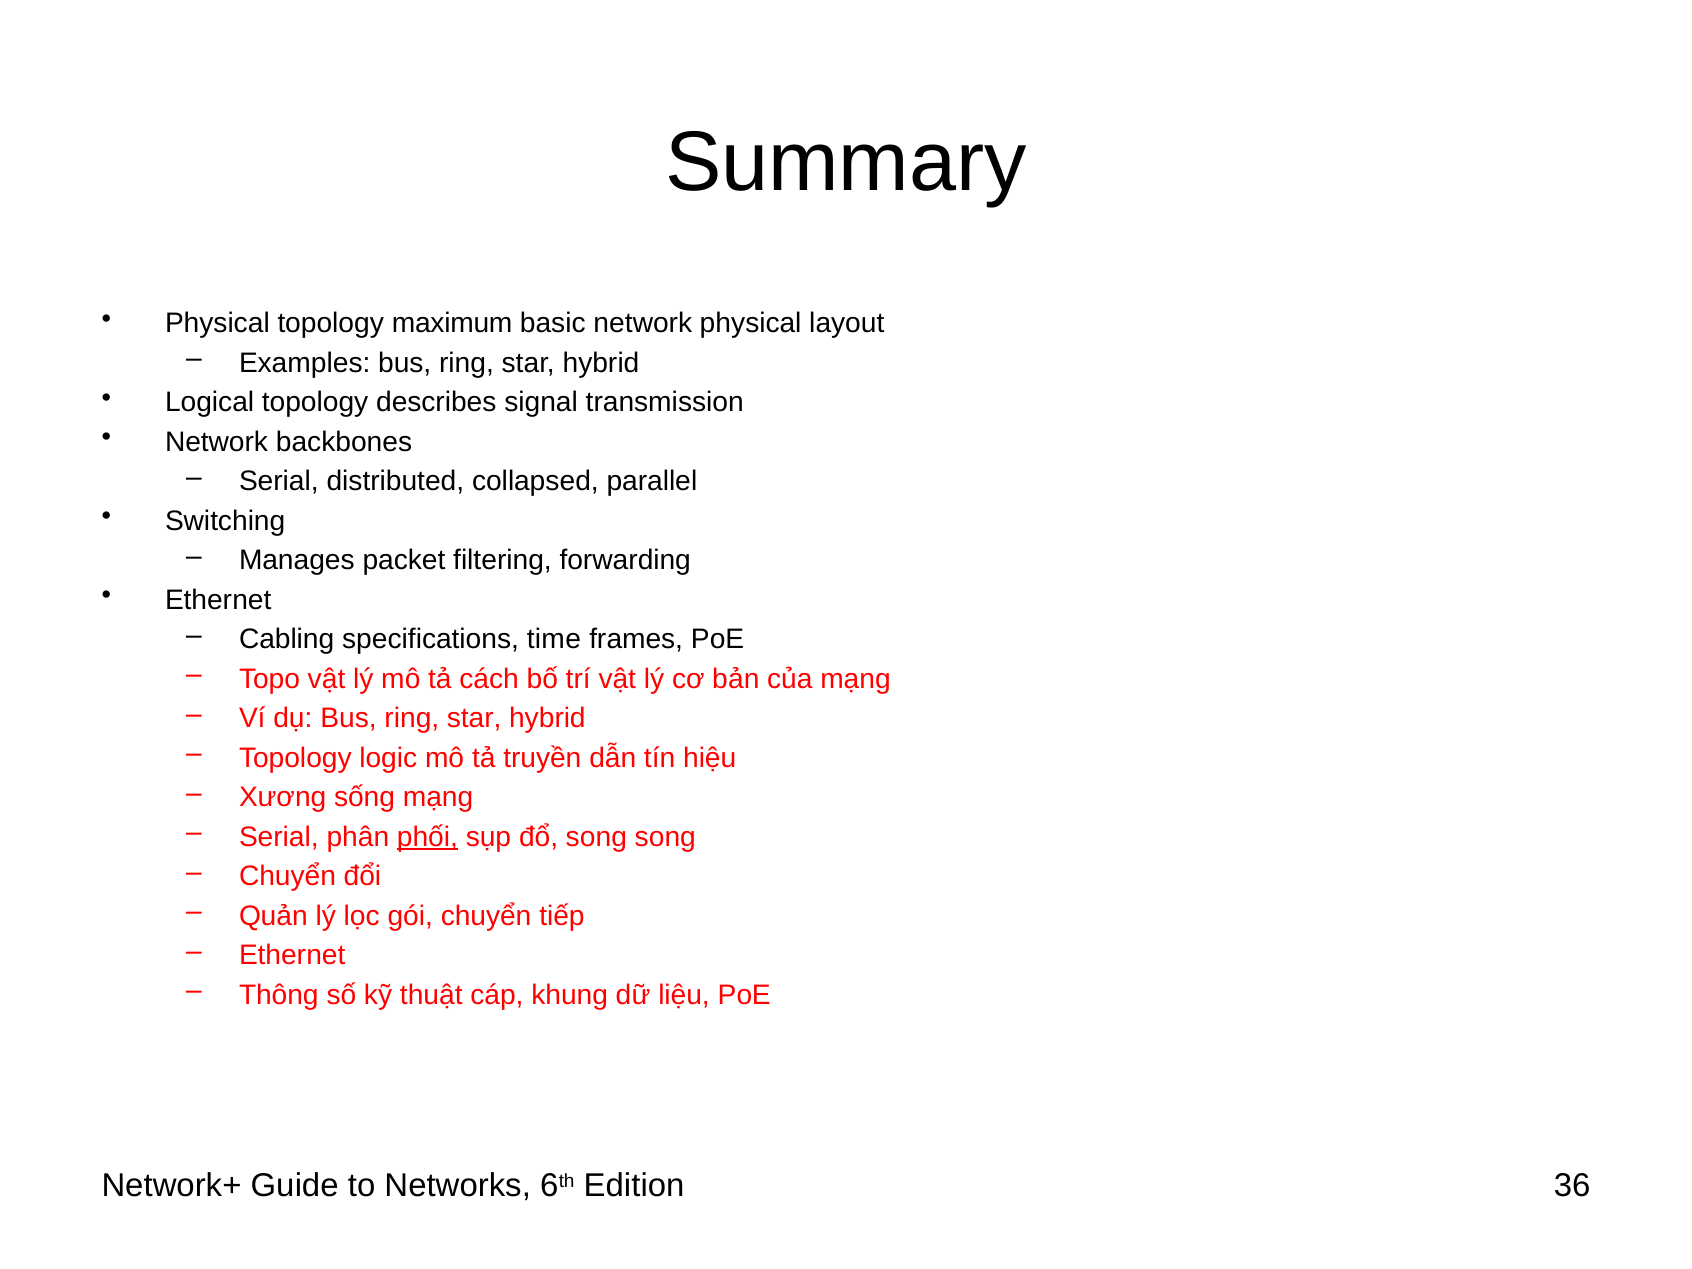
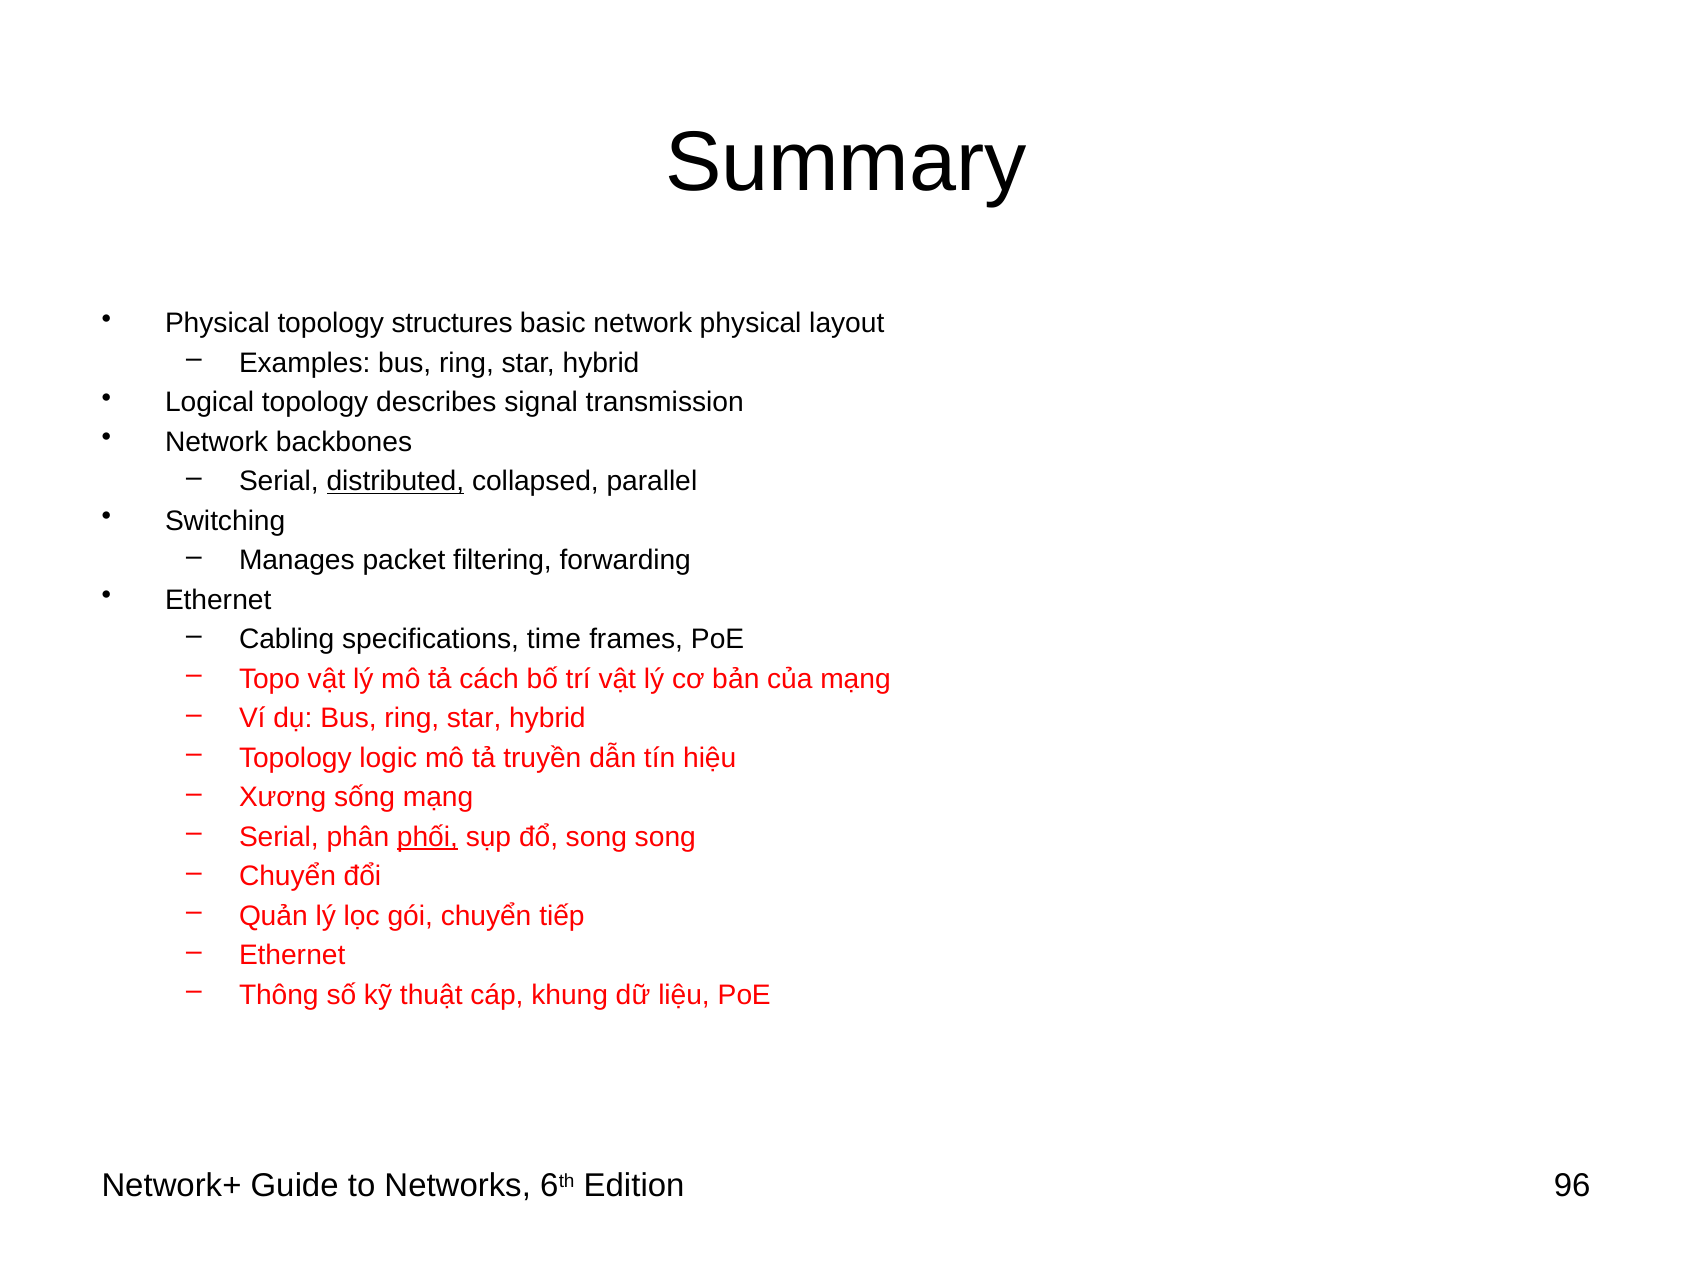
maximum: maximum -> structures
distributed underline: none -> present
36: 36 -> 96
